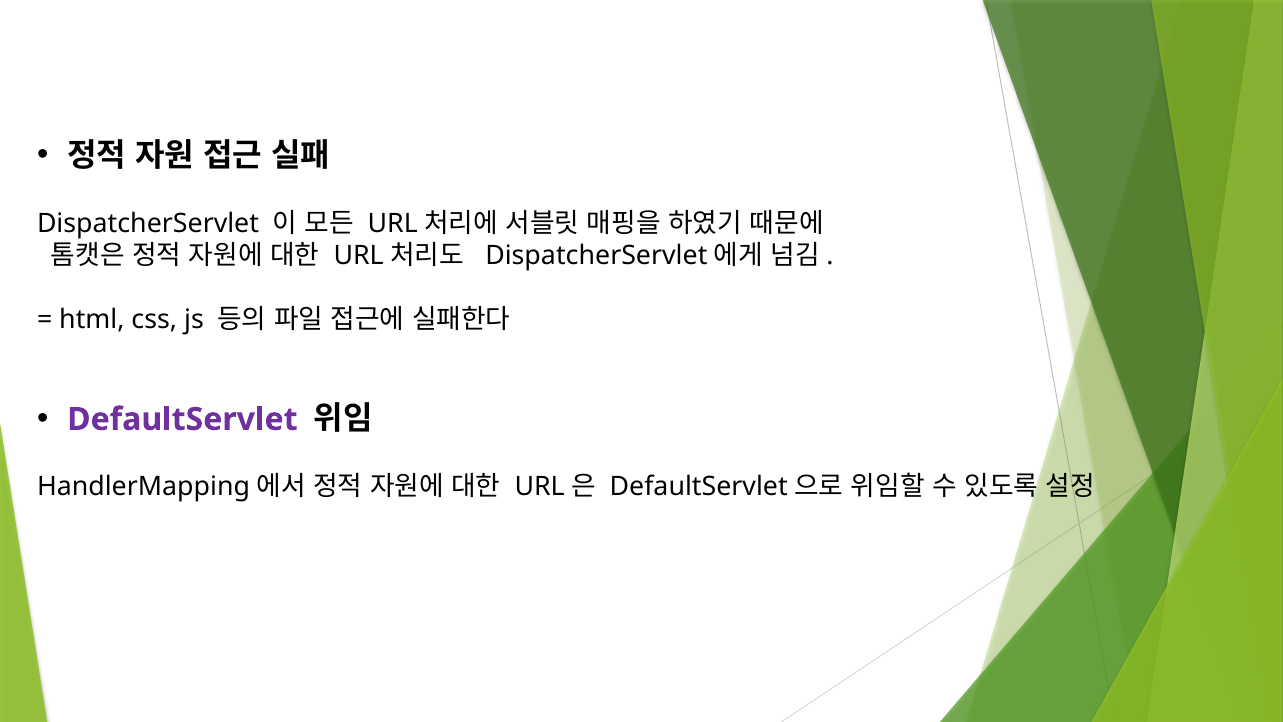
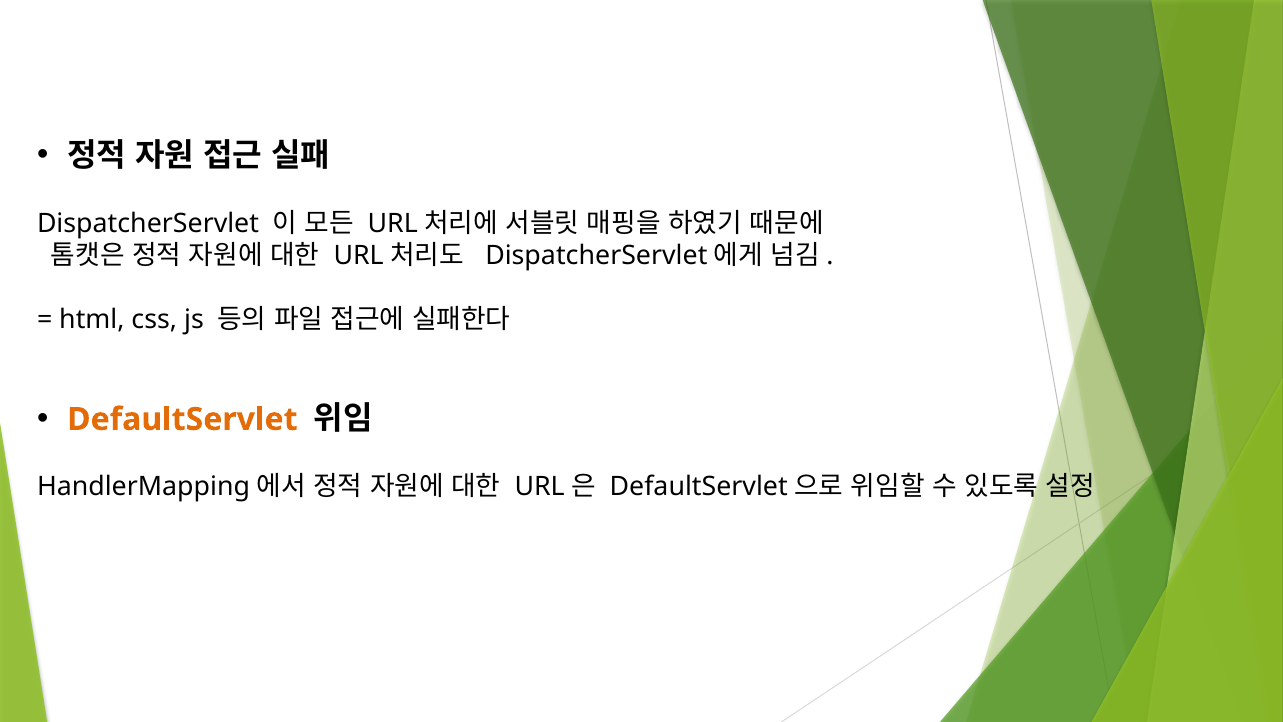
DefaultServlet at (182, 419) colour: purple -> orange
